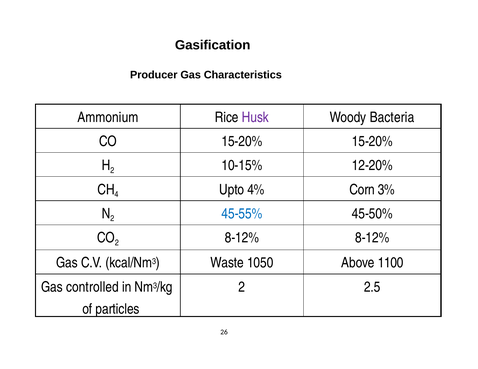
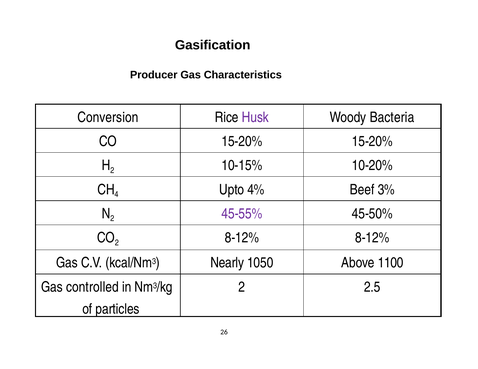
Ammonium: Ammonium -> Conversion
12-20%: 12-20% -> 10-20%
Corn: Corn -> Beef
45-55% colour: blue -> purple
Waste: Waste -> Nearly
